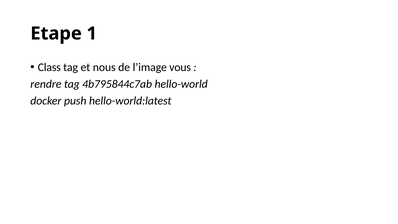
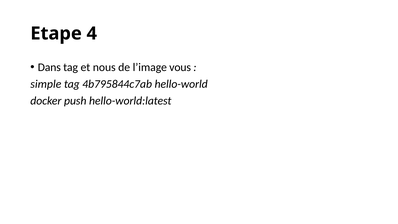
1: 1 -> 4
Class: Class -> Dans
rendre: rendre -> simple
